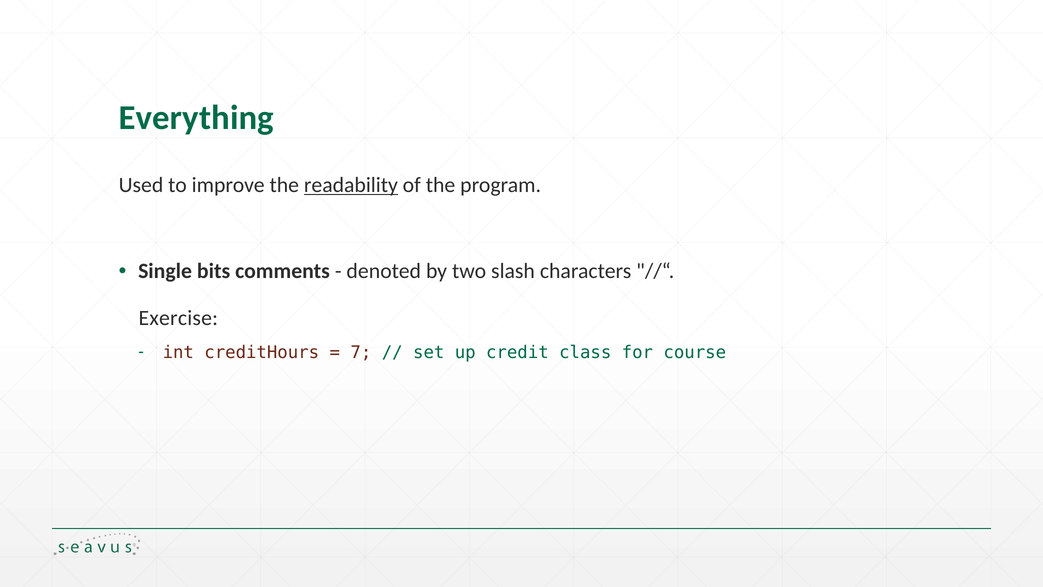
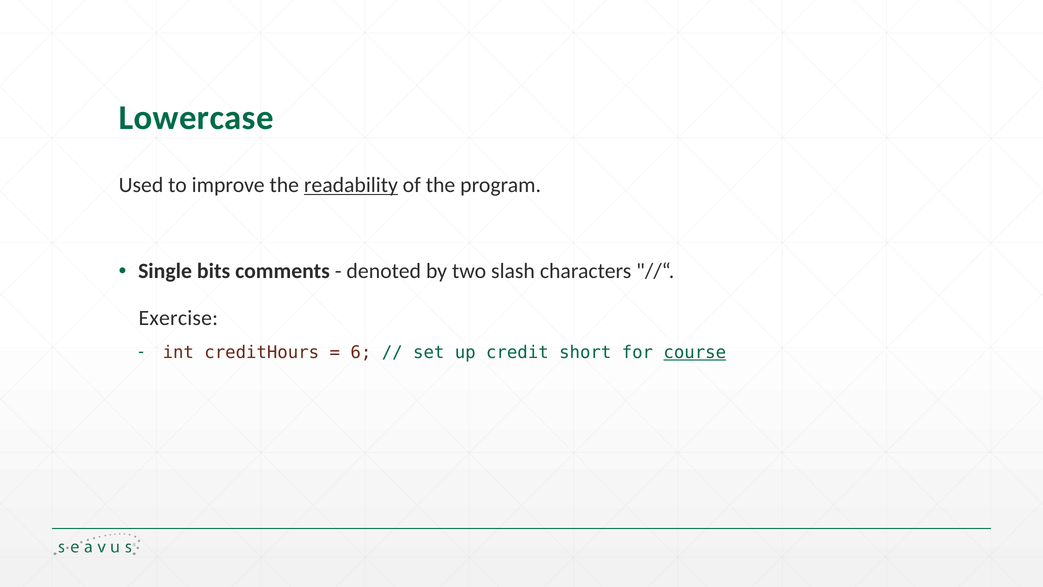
Everything: Everything -> Lowercase
7: 7 -> 6
class: class -> short
course underline: none -> present
